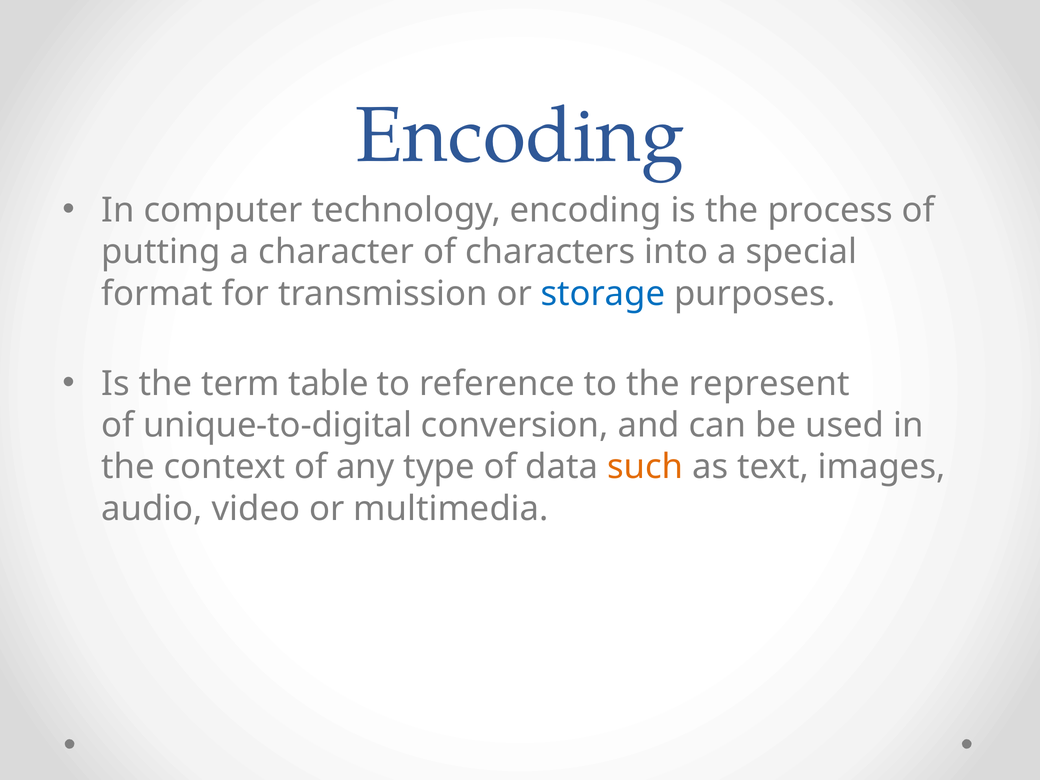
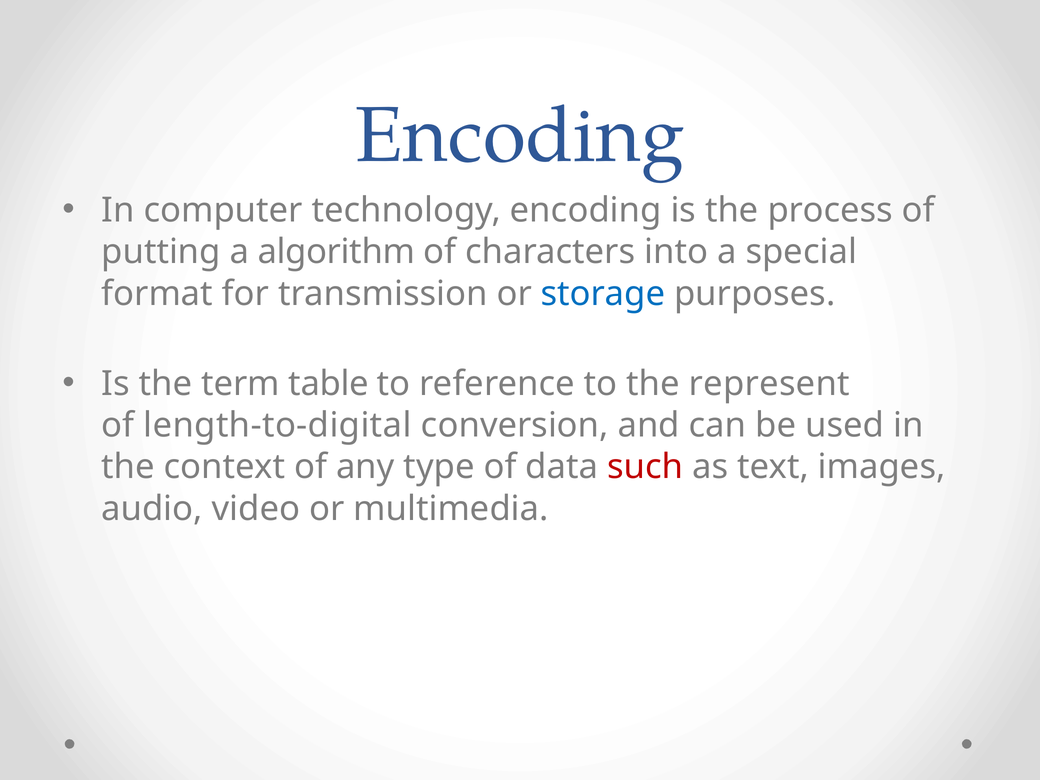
character: character -> algorithm
unique-to-digital: unique-to-digital -> length-to-digital
such colour: orange -> red
